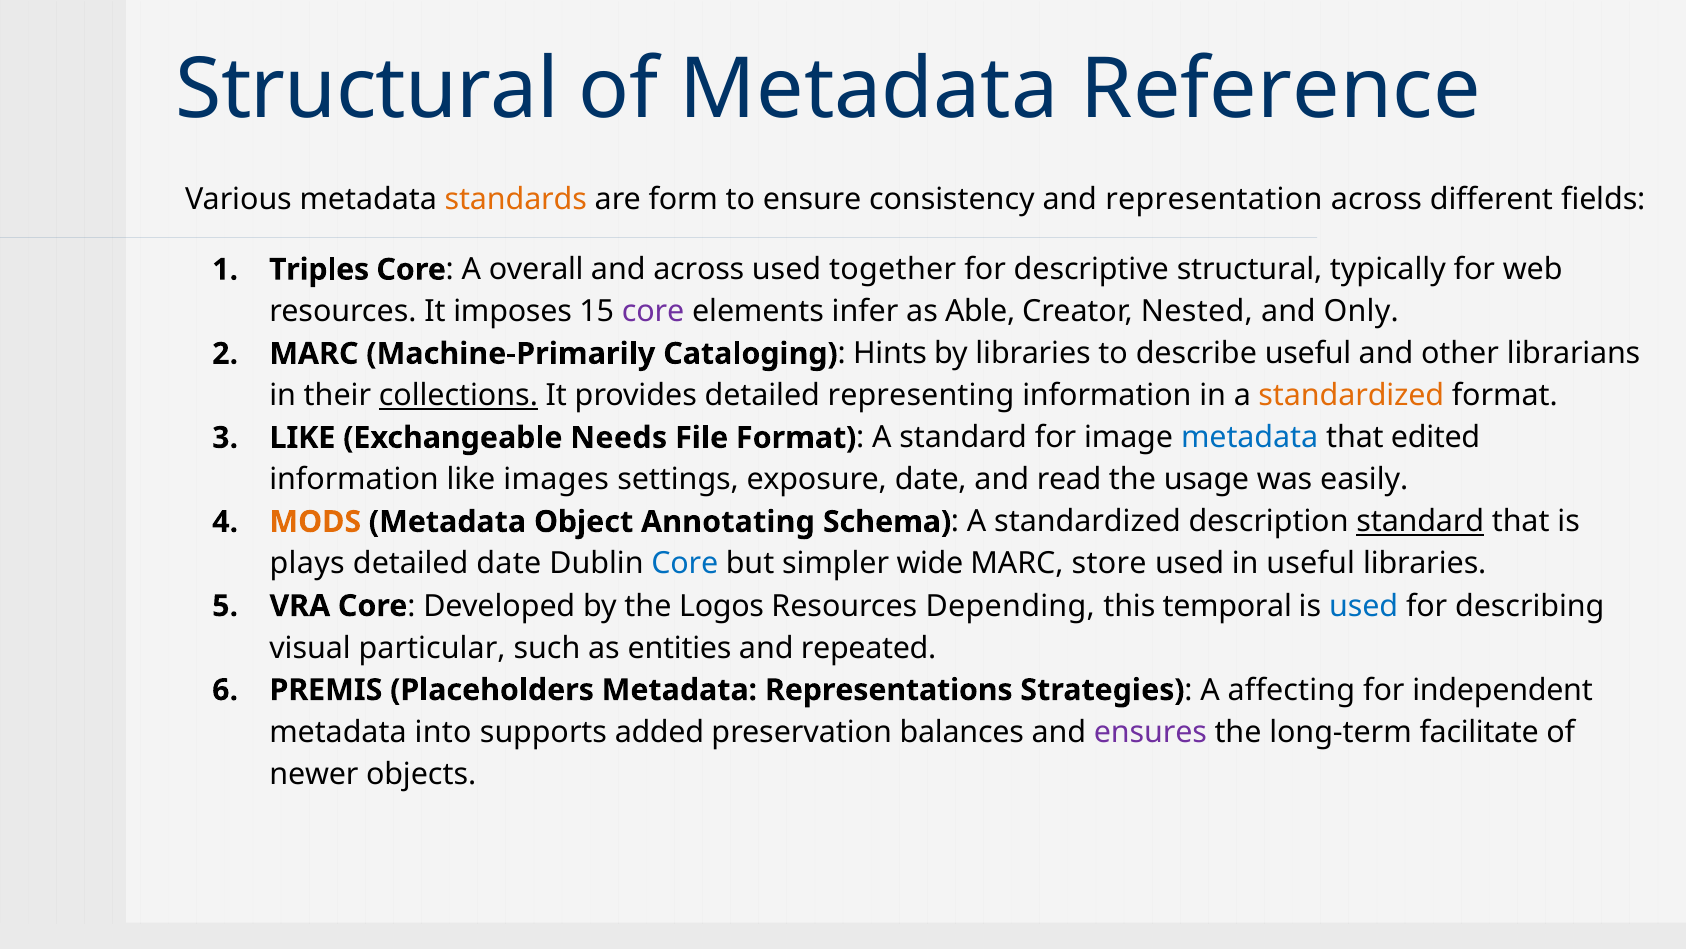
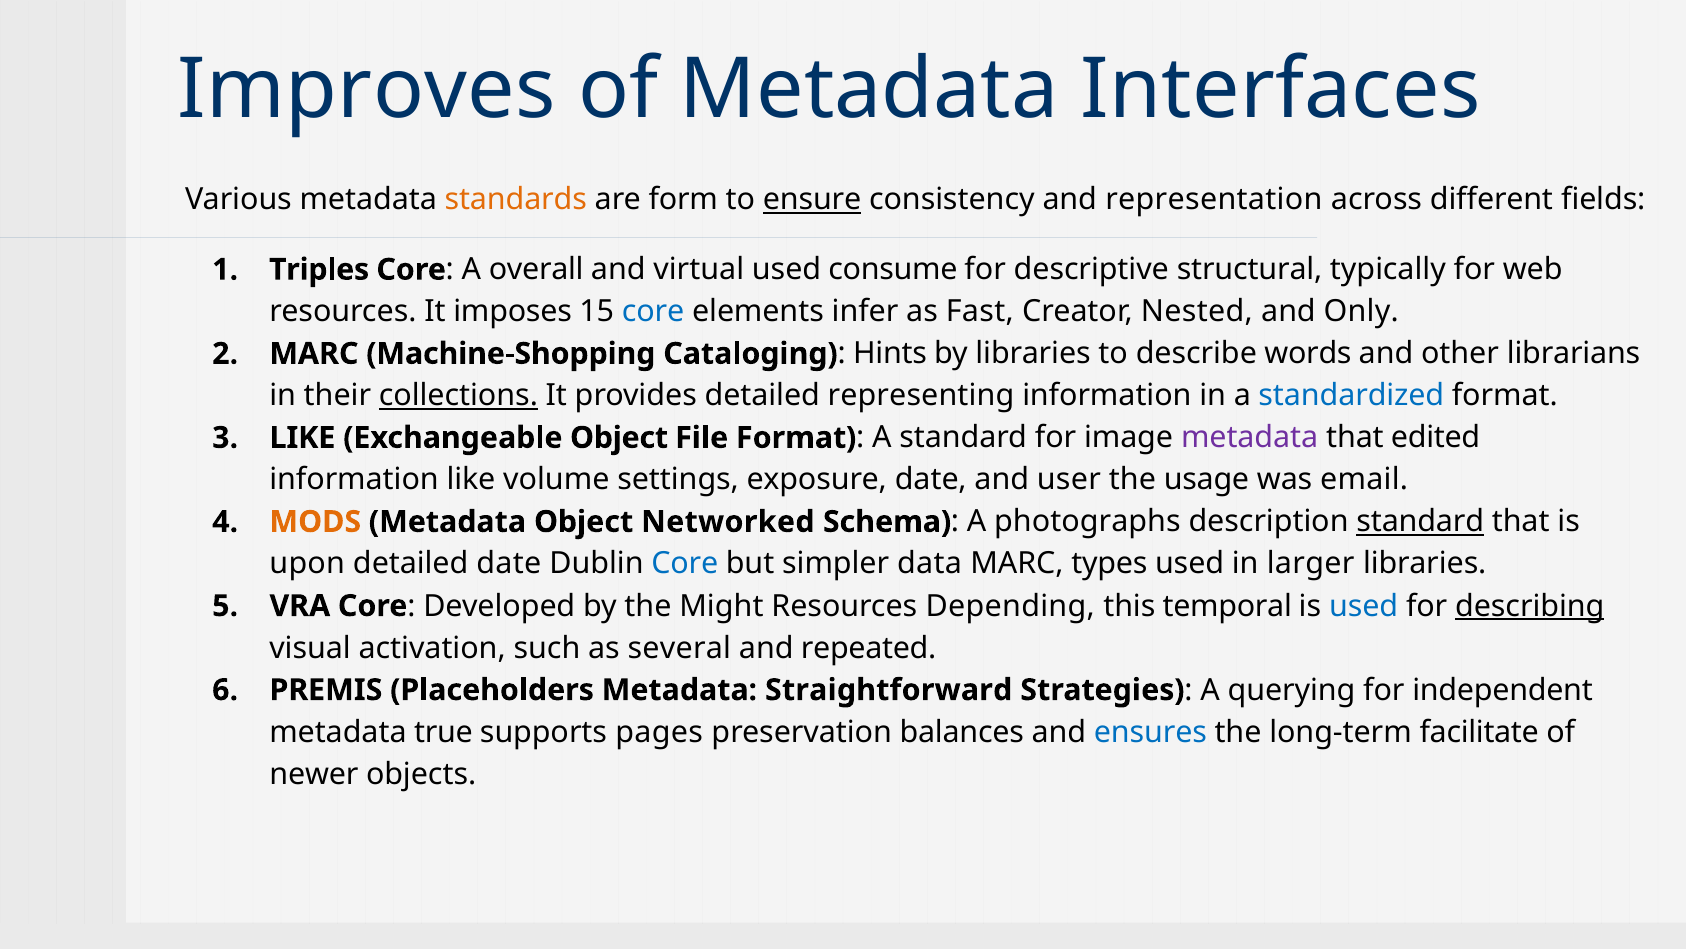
Structural at (367, 90): Structural -> Improves
Reference: Reference -> Interfaces
ensure underline: none -> present
and across: across -> virtual
together: together -> consume
core at (653, 311) colour: purple -> blue
Able: Able -> Fast
Machine-Primarily: Machine-Primarily -> Machine-Shopping
describe useful: useful -> words
standardized at (1351, 396) colour: orange -> blue
Exchangeable Needs: Needs -> Object
metadata at (1250, 438) colour: blue -> purple
images: images -> volume
read: read -> user
easily: easily -> email
Annotating: Annotating -> Networked
Schema A standardized: standardized -> photographs
plays: plays -> upon
wide: wide -> data
store: store -> types
in useful: useful -> larger
Logos: Logos -> Might
describing underline: none -> present
particular: particular -> activation
entities: entities -> several
Representations: Representations -> Straightforward
affecting: affecting -> querying
into: into -> true
added: added -> pages
ensures colour: purple -> blue
